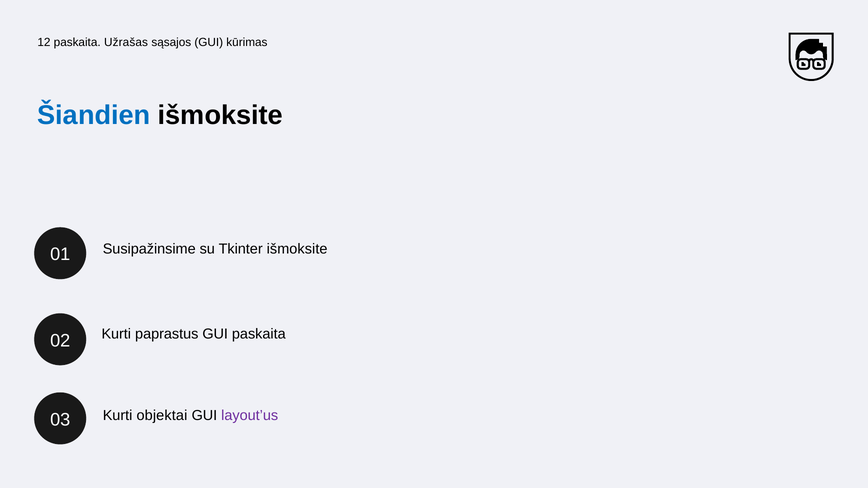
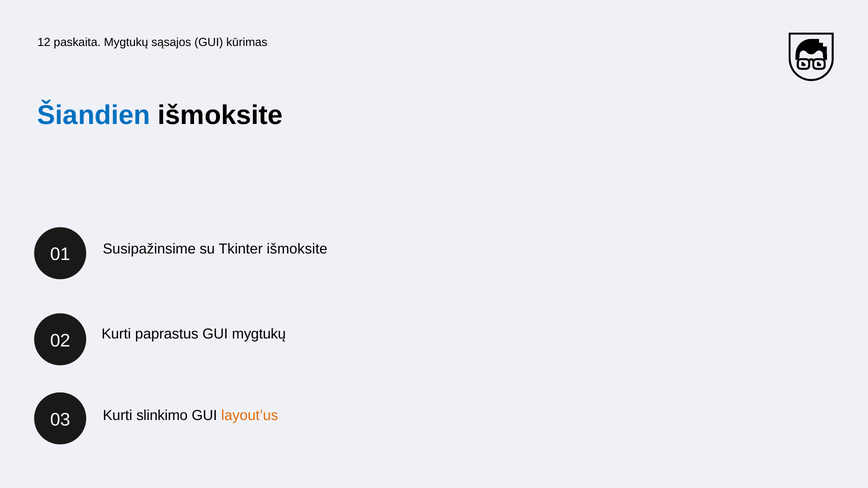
paskaita Užrašas: Užrašas -> Mygtukų
GUI paskaita: paskaita -> mygtukų
objektai: objektai -> slinkimo
layout’us colour: purple -> orange
